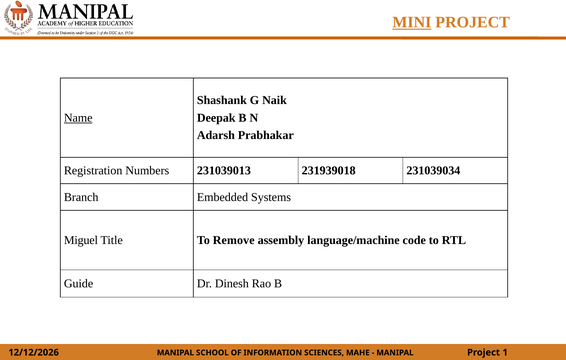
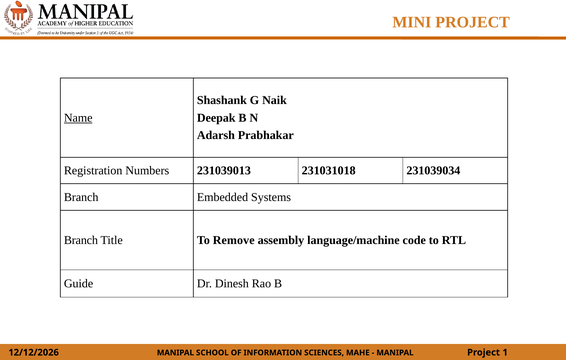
MINI underline: present -> none
231939018: 231939018 -> 231031018
Miguel at (81, 240): Miguel -> Branch
